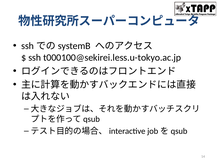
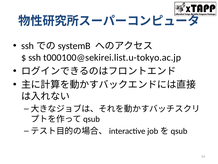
t000100@sekirei.less.u-tokyo.ac.jp: t000100@sekirei.less.u-tokyo.ac.jp -> t000100@sekirei.list.u-tokyo.ac.jp
